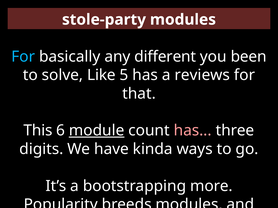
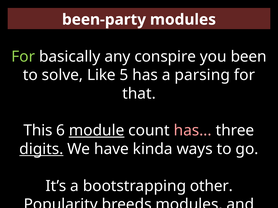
stole-party: stole-party -> been-party
For at (23, 57) colour: light blue -> light green
different: different -> conspire
reviews: reviews -> parsing
digits underline: none -> present
more: more -> other
